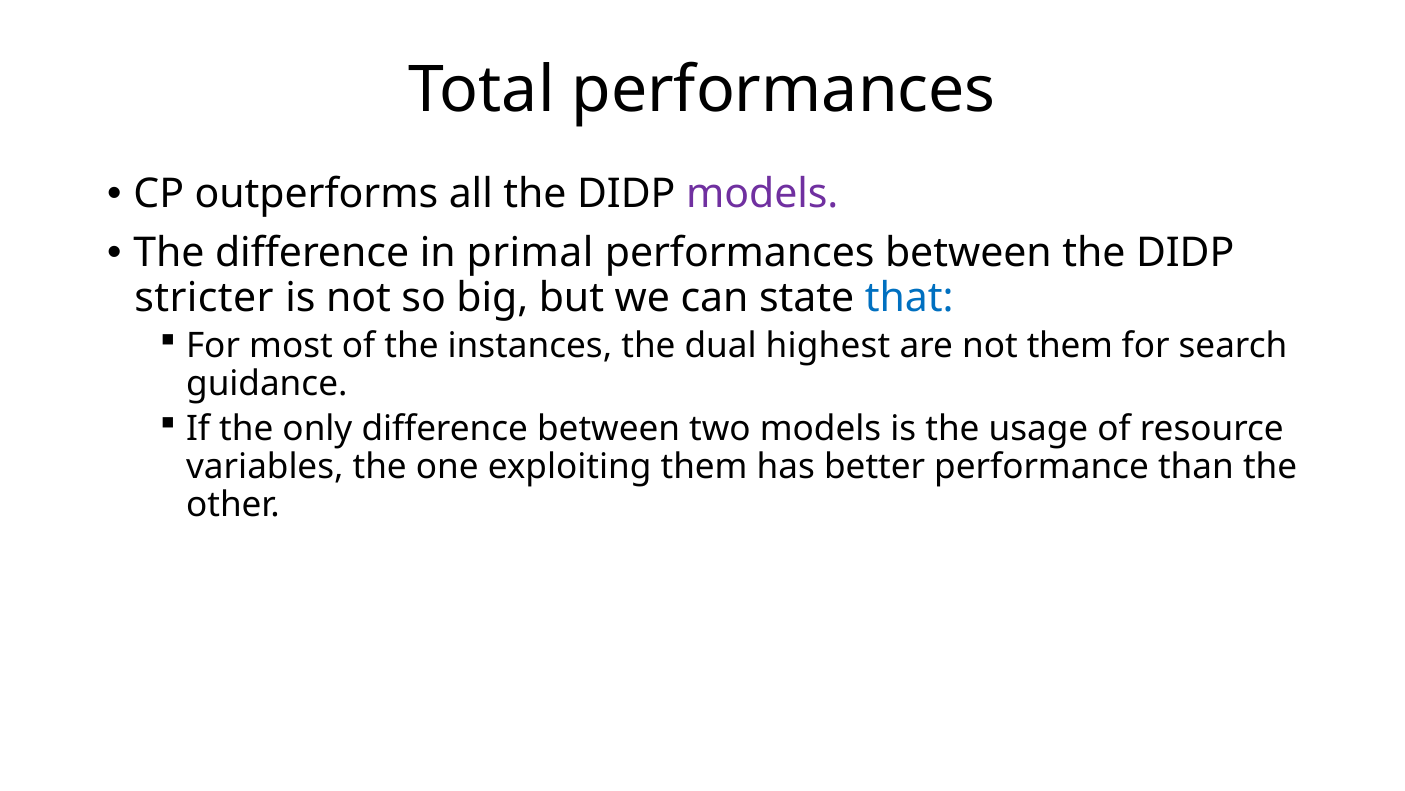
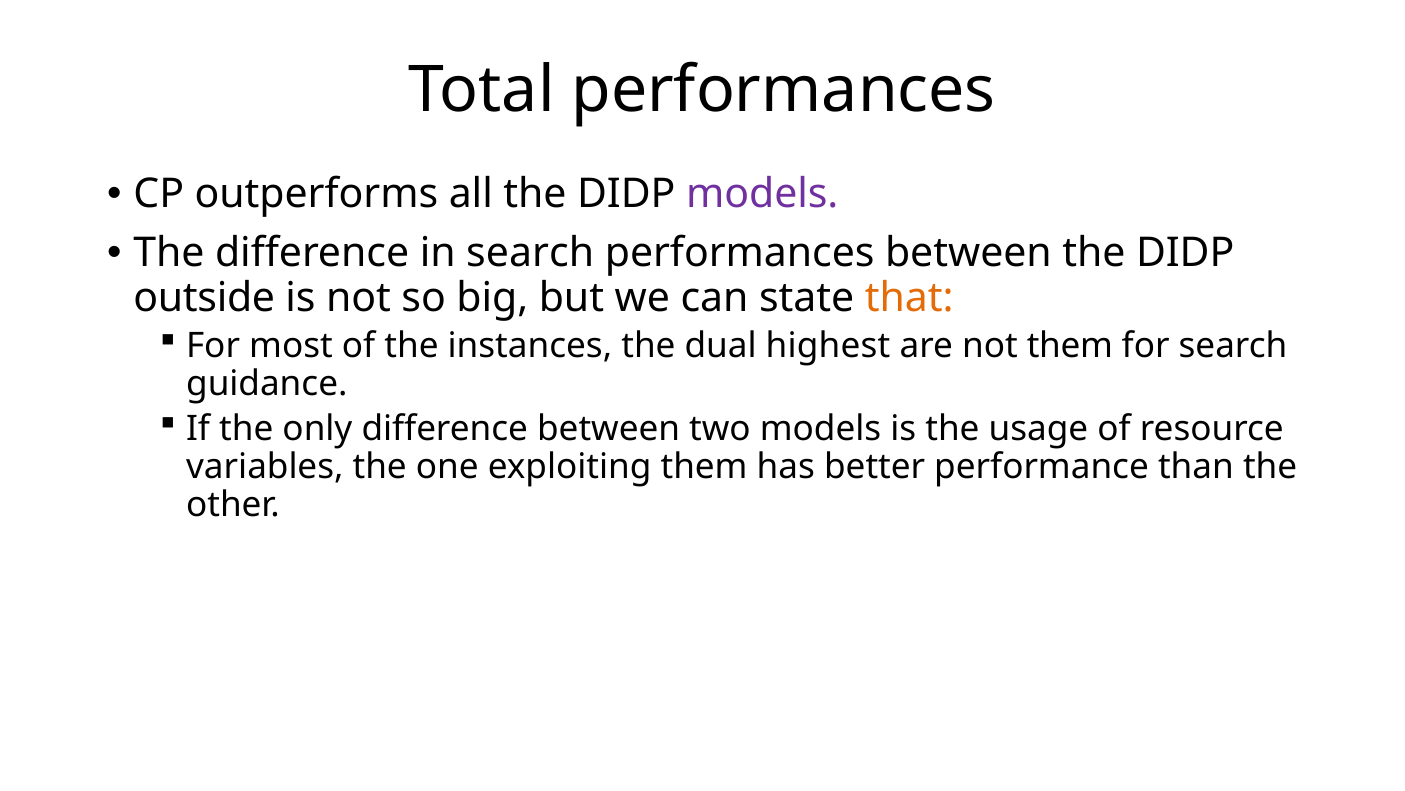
in primal: primal -> search
stricter: stricter -> outside
that colour: blue -> orange
